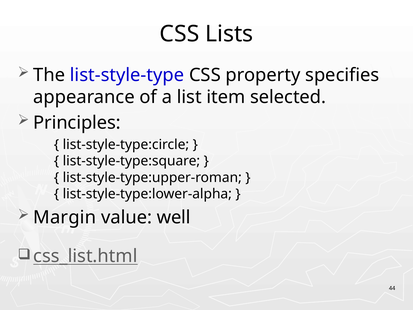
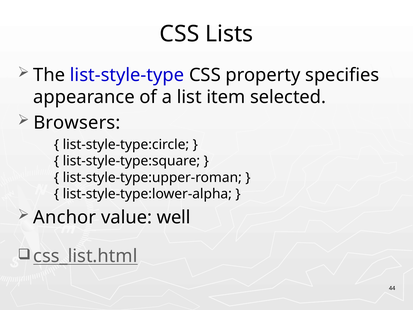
Principles: Principles -> Browsers
Margin: Margin -> Anchor
